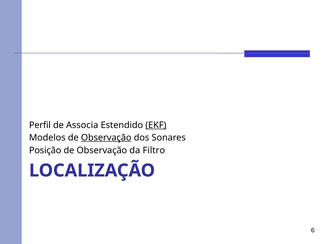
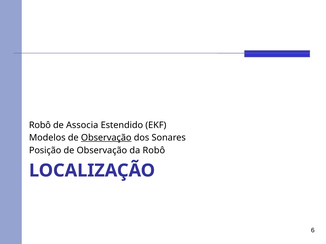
Perfil at (40, 125): Perfil -> Robô
EKF underline: present -> none
da Filtro: Filtro -> Robô
